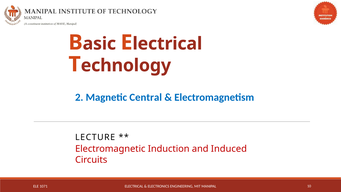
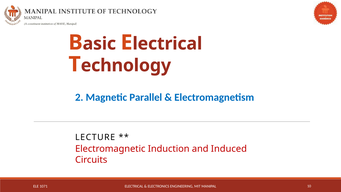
Central: Central -> Parallel
